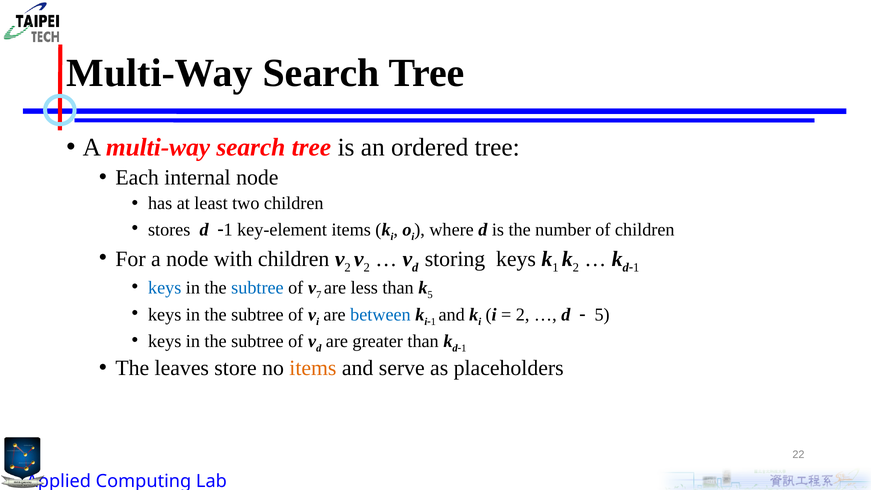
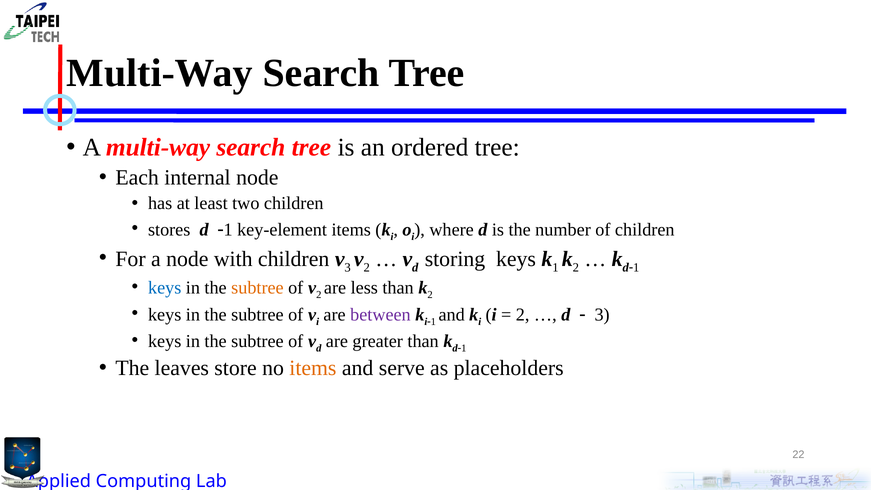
2 at (348, 267): 2 -> 3
subtree at (257, 288) colour: blue -> orange
7 at (319, 295): 7 -> 2
5 at (430, 295): 5 -> 2
between colour: blue -> purple
5 at (602, 315): 5 -> 3
